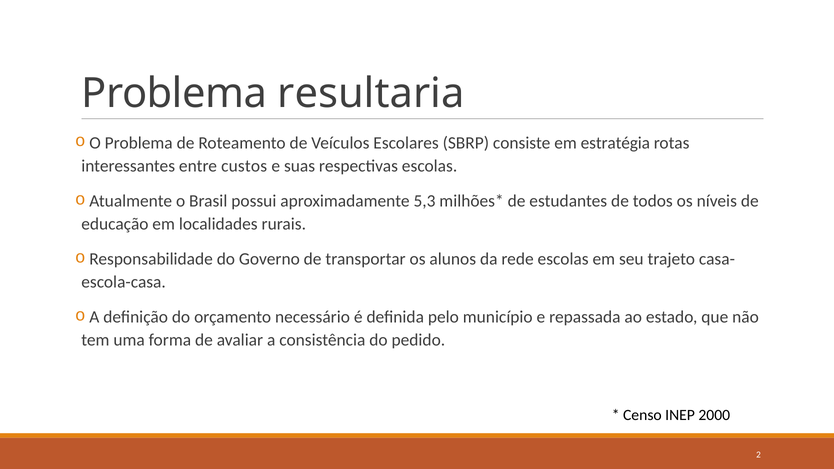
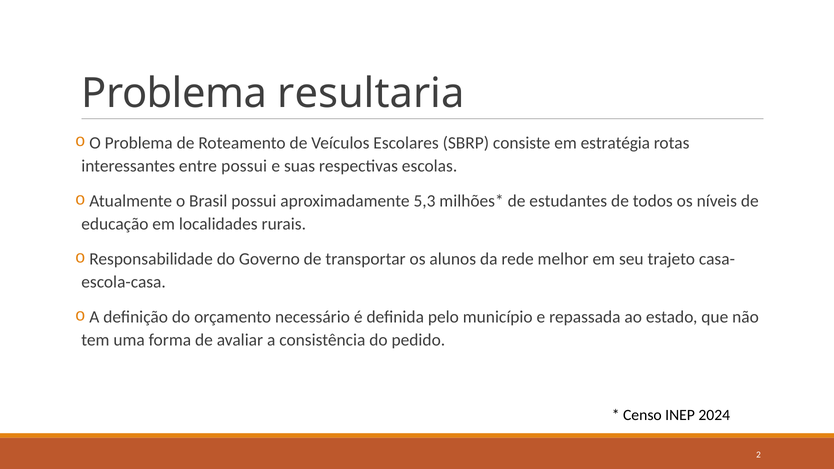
entre custos: custos -> possui
rede escolas: escolas -> melhor
2000: 2000 -> 2024
